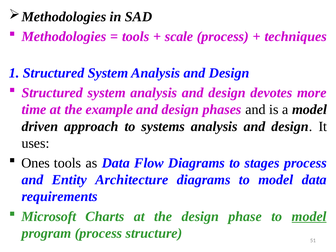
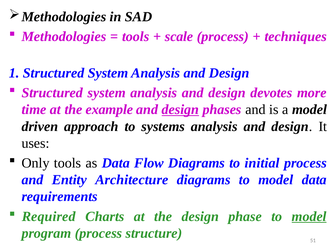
design at (180, 110) underline: none -> present
Ones: Ones -> Only
stages: stages -> initial
Microsoft: Microsoft -> Required
